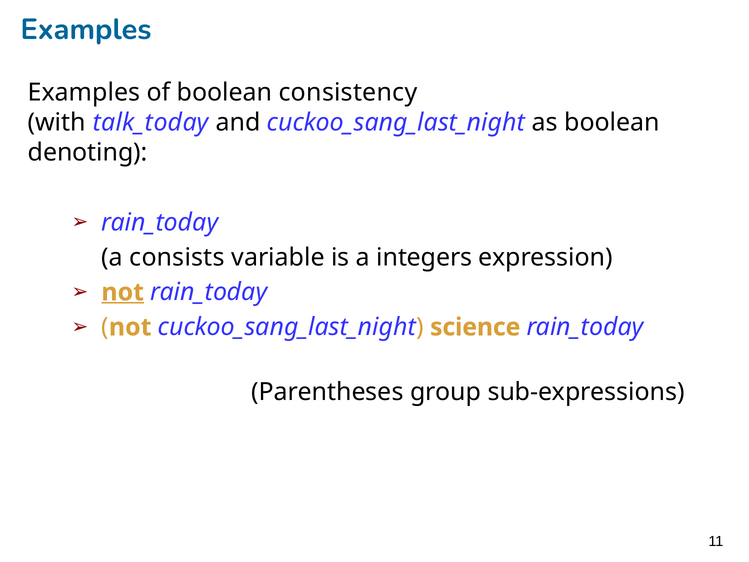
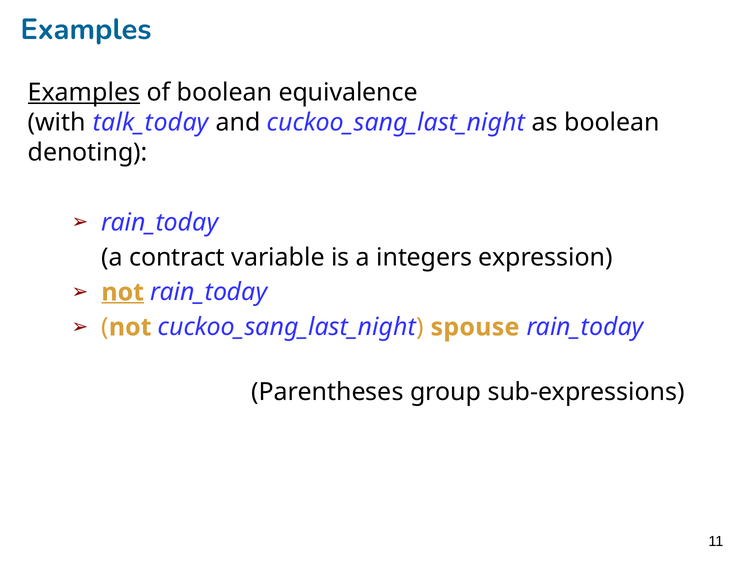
Examples at (84, 92) underline: none -> present
consistency: consistency -> equivalence
consists: consists -> contract
science: science -> spouse
